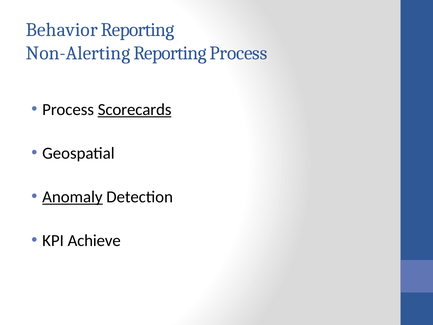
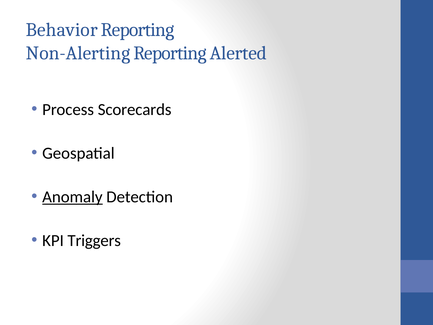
Reporting Process: Process -> Alerted
Scorecards underline: present -> none
Achieve: Achieve -> Triggers
